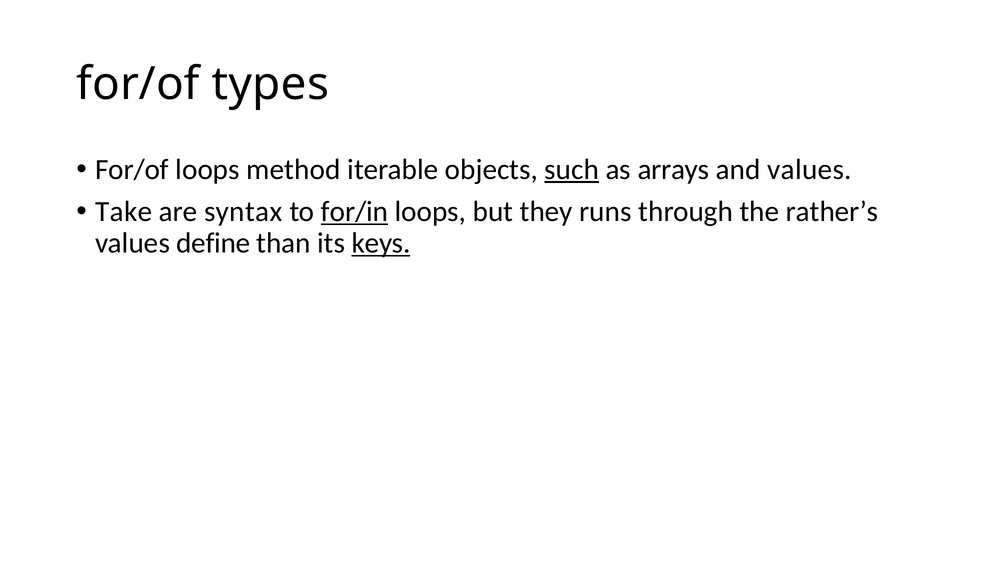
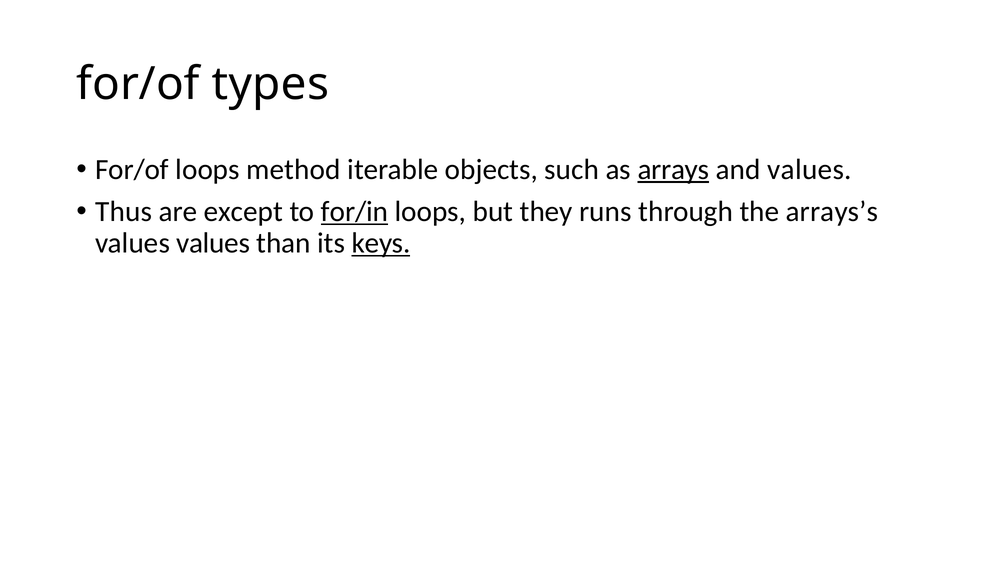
such underline: present -> none
arrays underline: none -> present
Take: Take -> Thus
syntax: syntax -> except
rather’s: rather’s -> arrays’s
values define: define -> values
